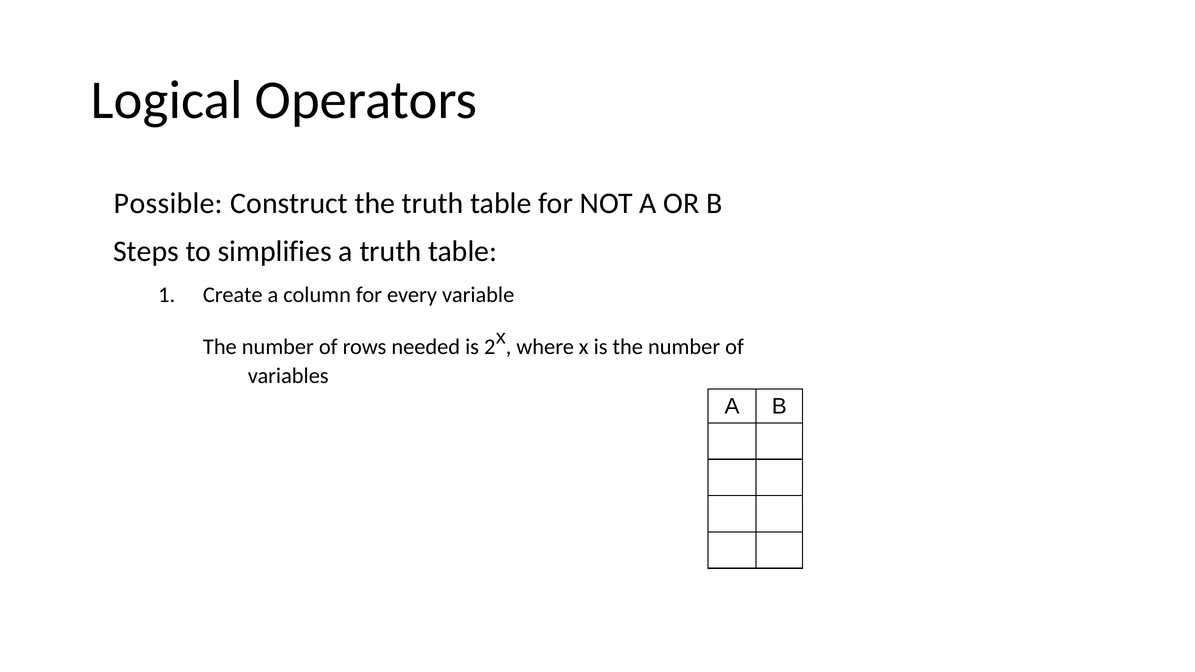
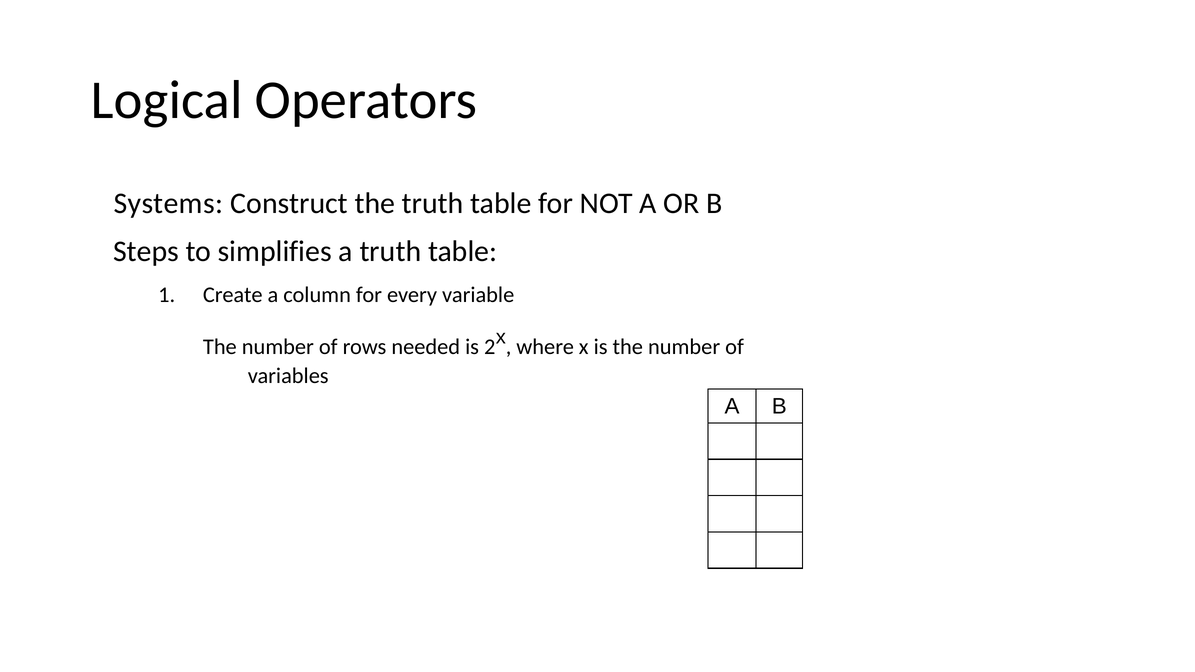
Possible: Possible -> Systems
